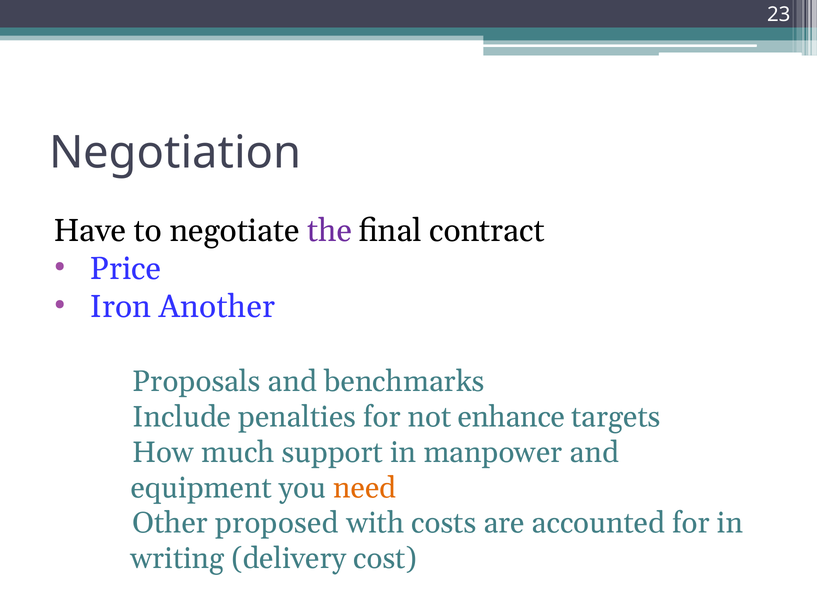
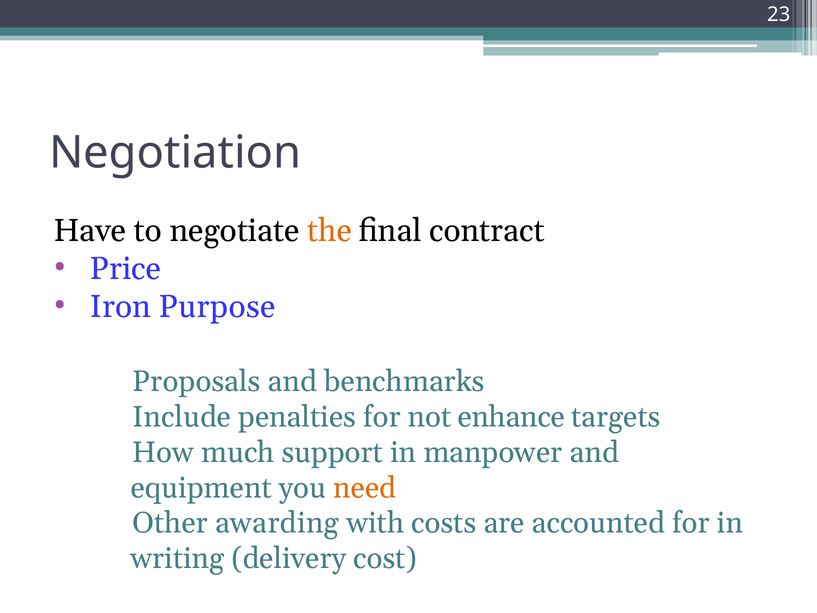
the colour: purple -> orange
Another: Another -> Purpose
proposed: proposed -> awarding
